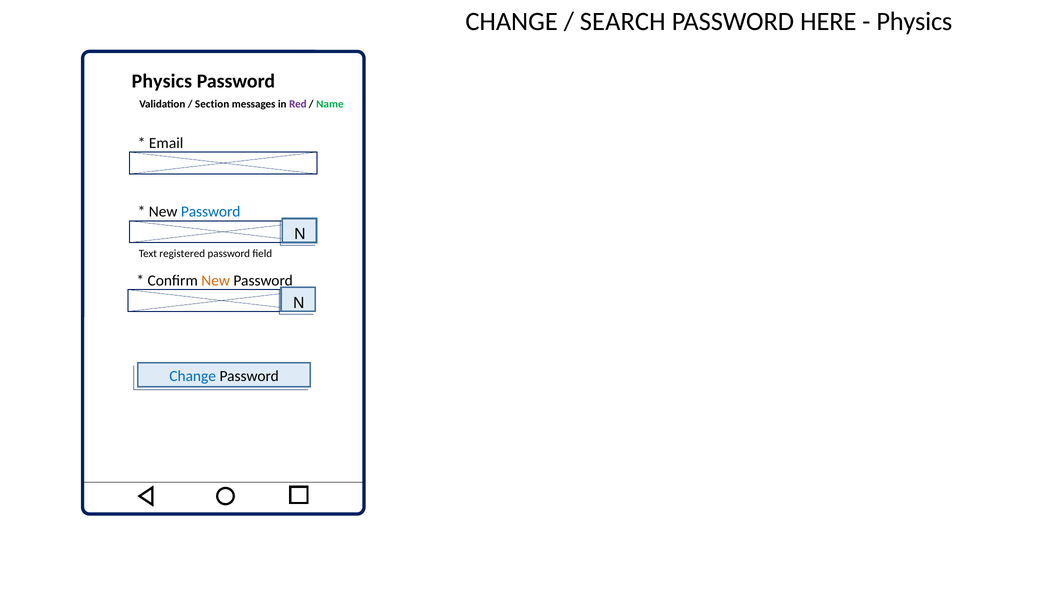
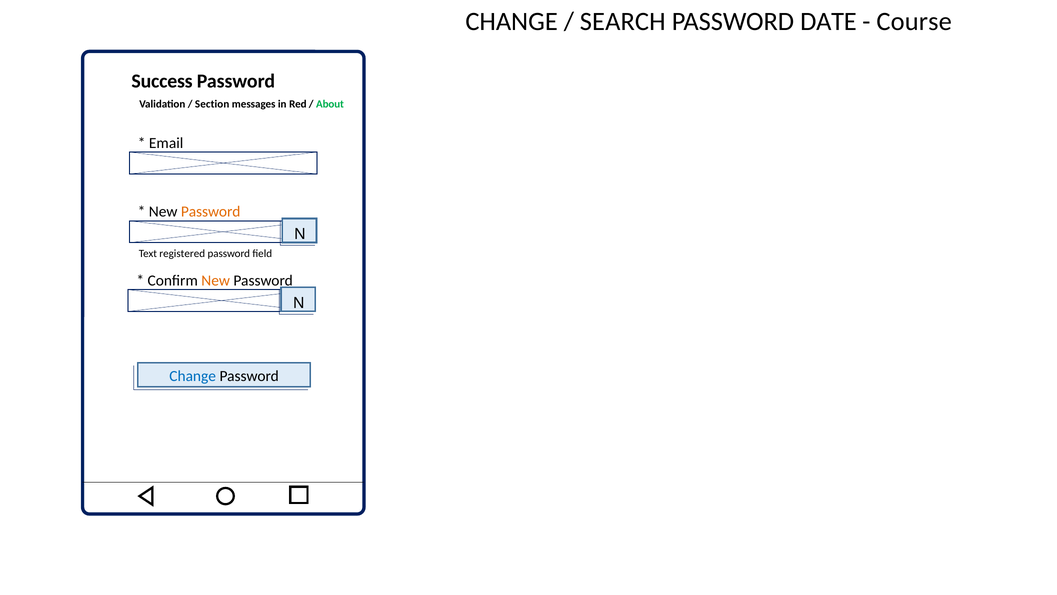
HERE: HERE -> DATE
Physics at (914, 22): Physics -> Course
Physics at (162, 81): Physics -> Success
Red colour: purple -> black
Name: Name -> About
Password at (211, 212) colour: blue -> orange
